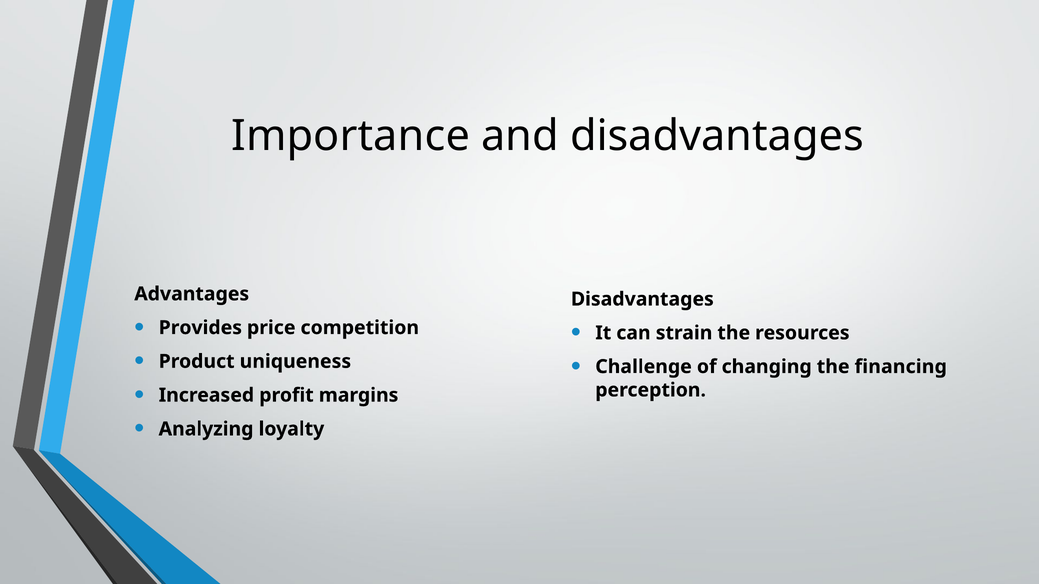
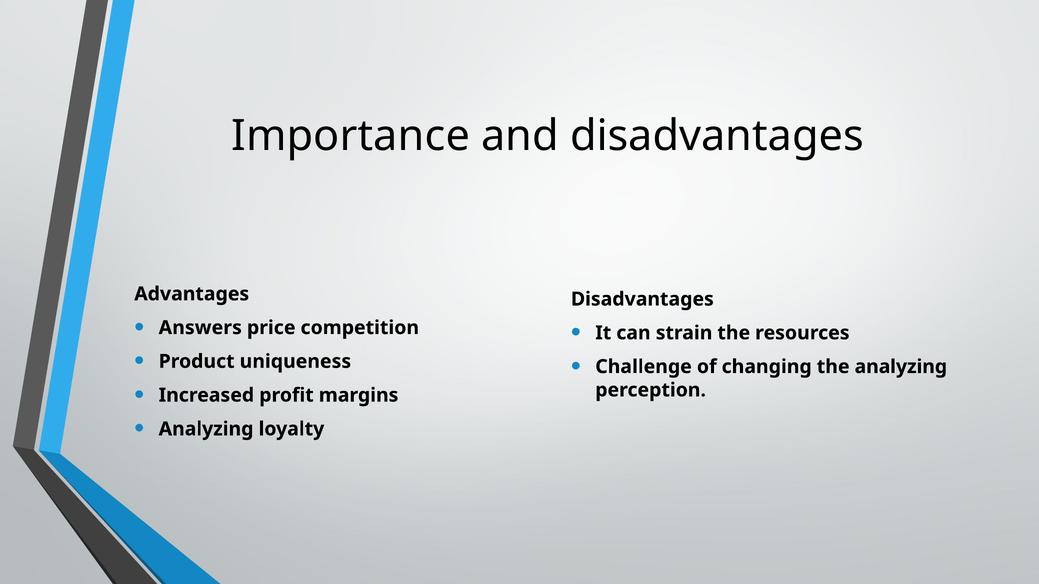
Provides: Provides -> Answers
the financing: financing -> analyzing
